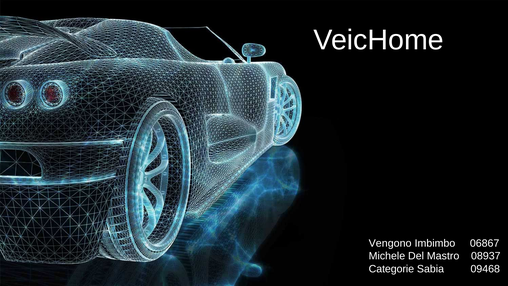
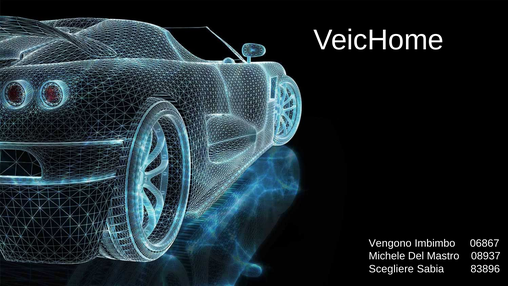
Categorie: Categorie -> Scegliere
09468: 09468 -> 83896
